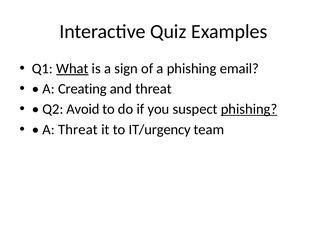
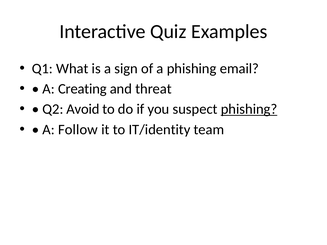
What underline: present -> none
A Threat: Threat -> Follow
IT/urgency: IT/urgency -> IT/identity
